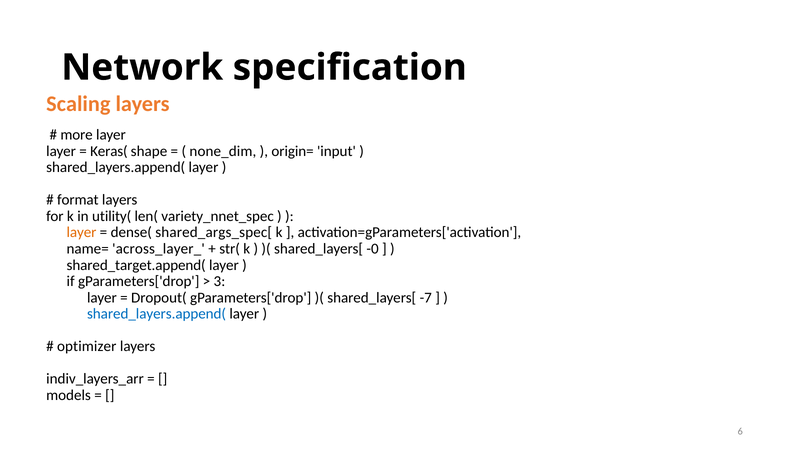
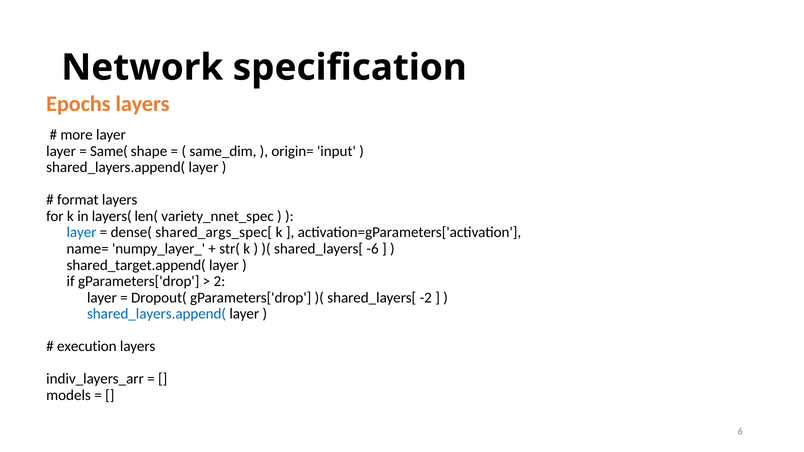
Scaling: Scaling -> Epochs
Keras(: Keras( -> Same(
none_dim: none_dim -> same_dim
utility(: utility( -> layers(
layer at (82, 233) colour: orange -> blue
across_layer_: across_layer_ -> numpy_layer_
-0: -0 -> -6
3: 3 -> 2
-7: -7 -> -2
optimizer: optimizer -> execution
